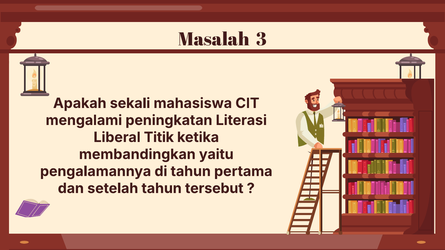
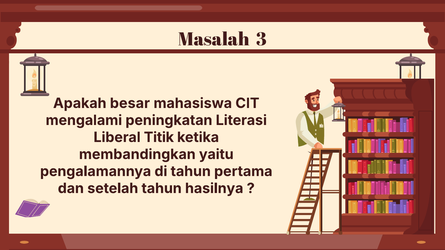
sekali: sekali -> besar
tersebut: tersebut -> hasilnya
